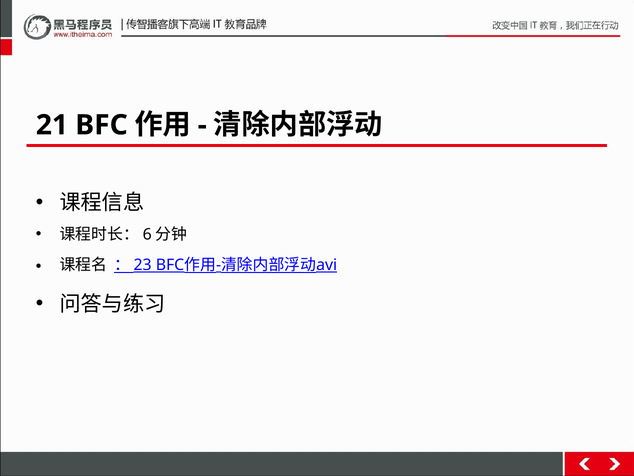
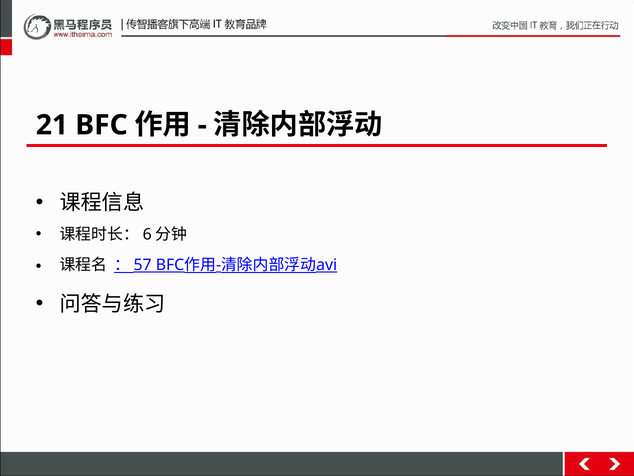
23: 23 -> 57
